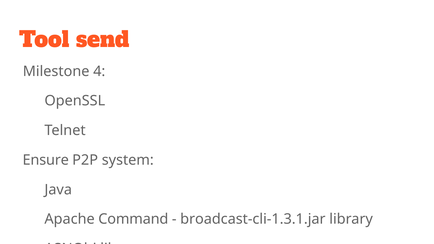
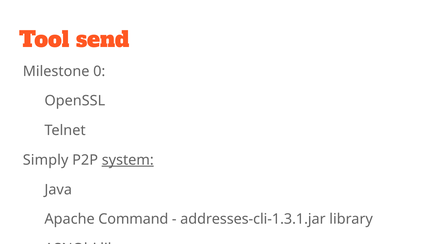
4: 4 -> 0
Ensure: Ensure -> Simply
system underline: none -> present
broadcast-cli-1.3.1.jar: broadcast-cli-1.3.1.jar -> addresses-cli-1.3.1.jar
